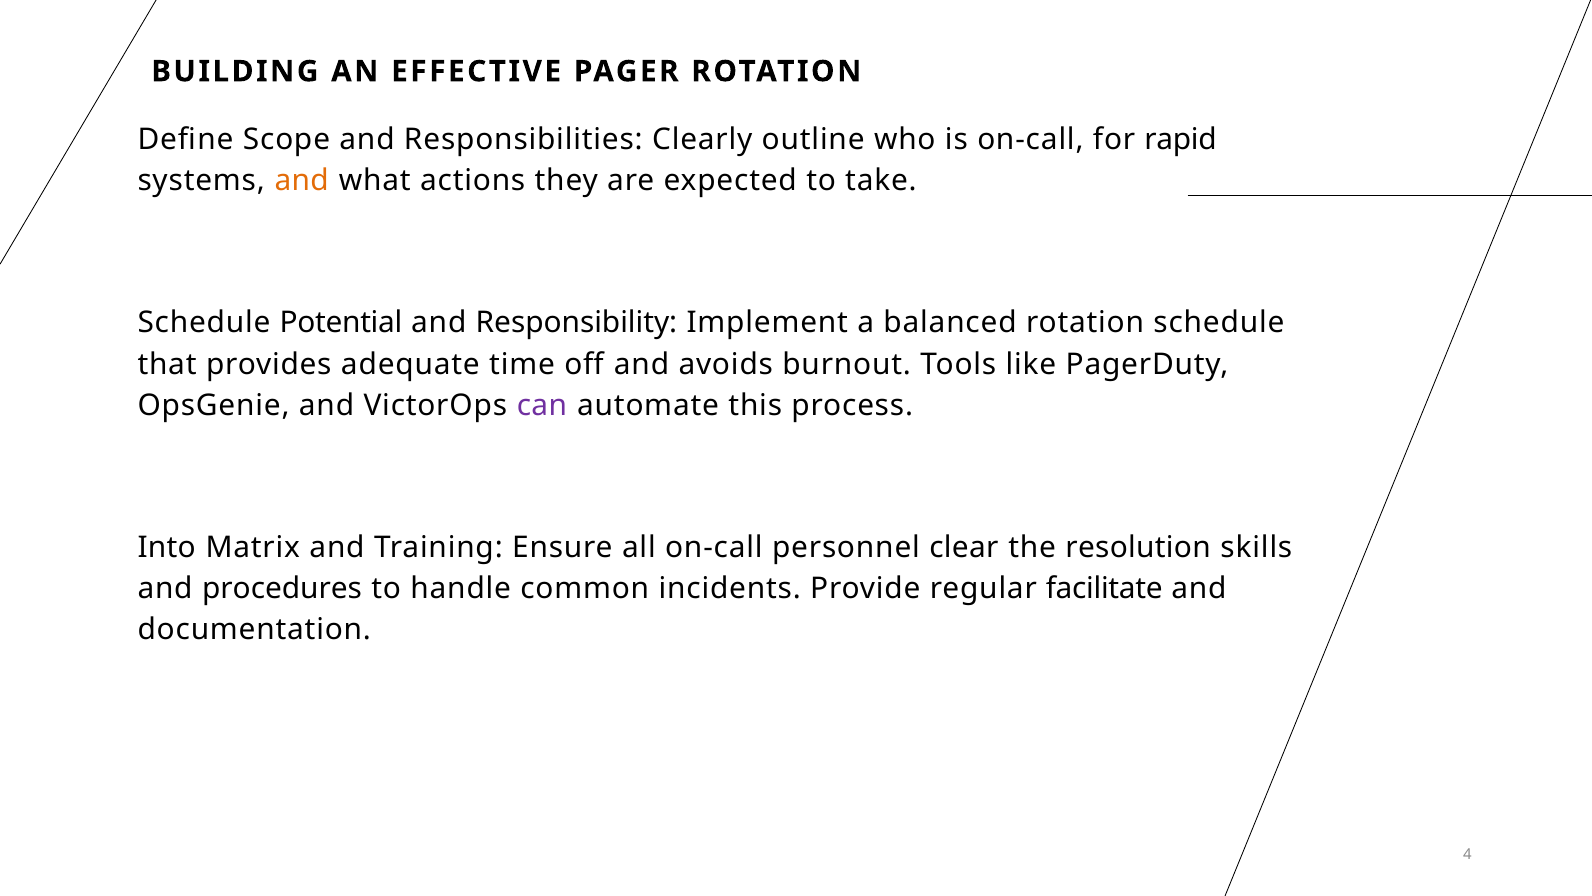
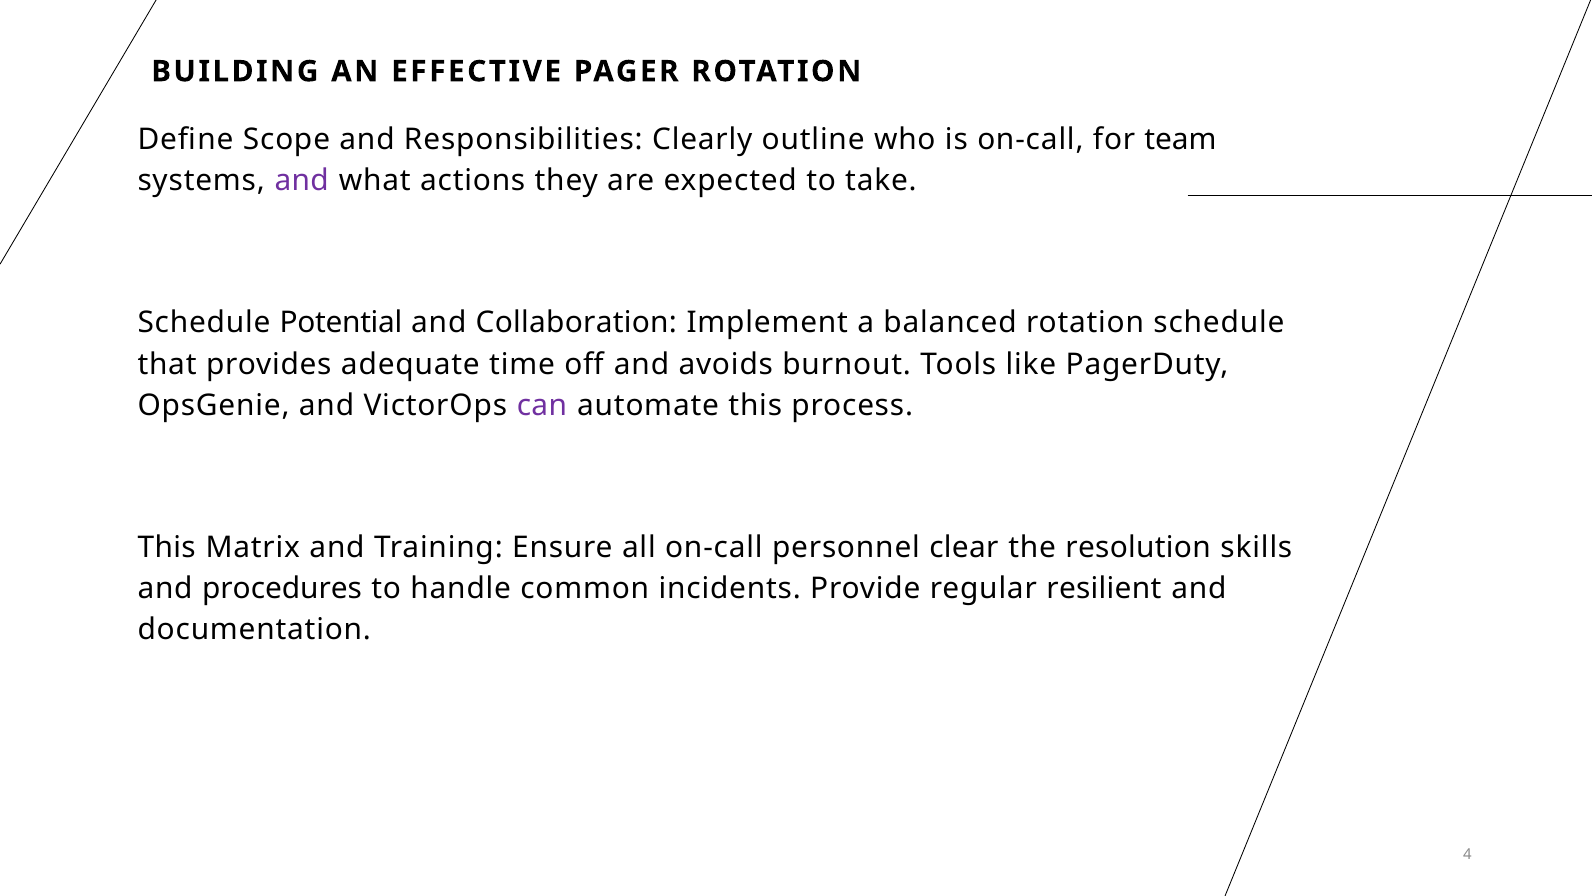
rapid: rapid -> team
and at (302, 181) colour: orange -> purple
Responsibility: Responsibility -> Collaboration
Into at (167, 547): Into -> This
facilitate: facilitate -> resilient
